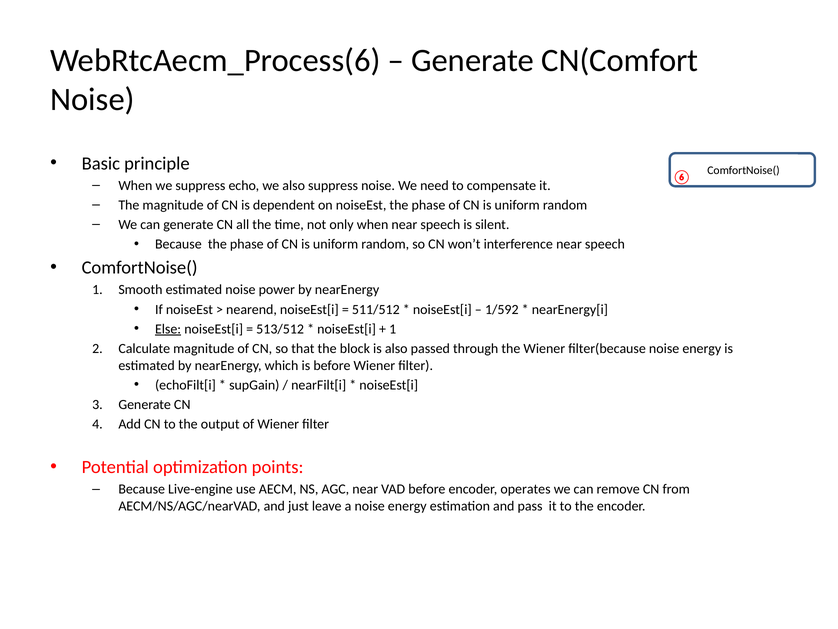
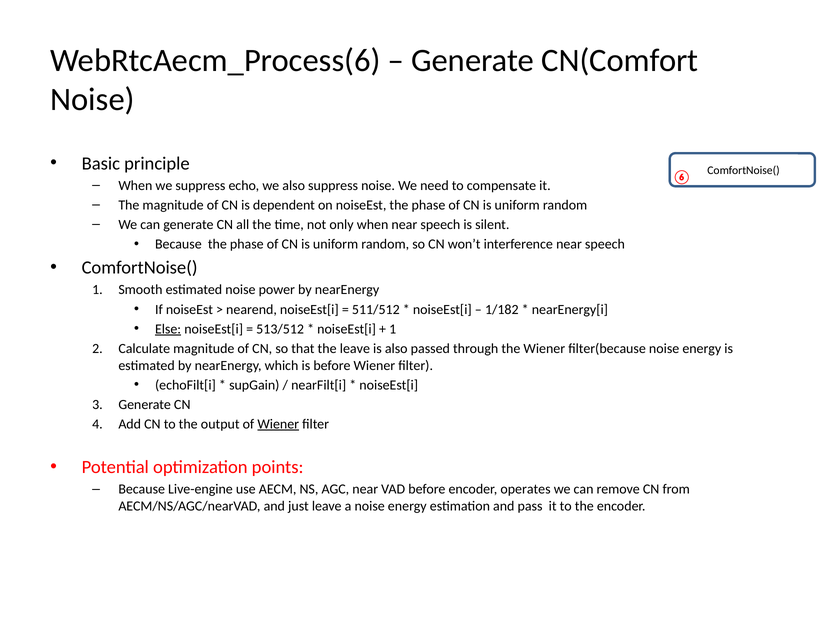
1/592: 1/592 -> 1/182
the block: block -> leave
Wiener at (278, 424) underline: none -> present
